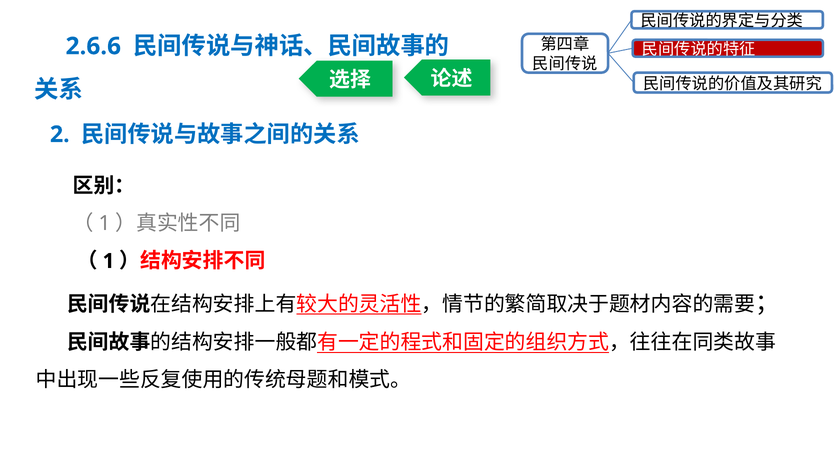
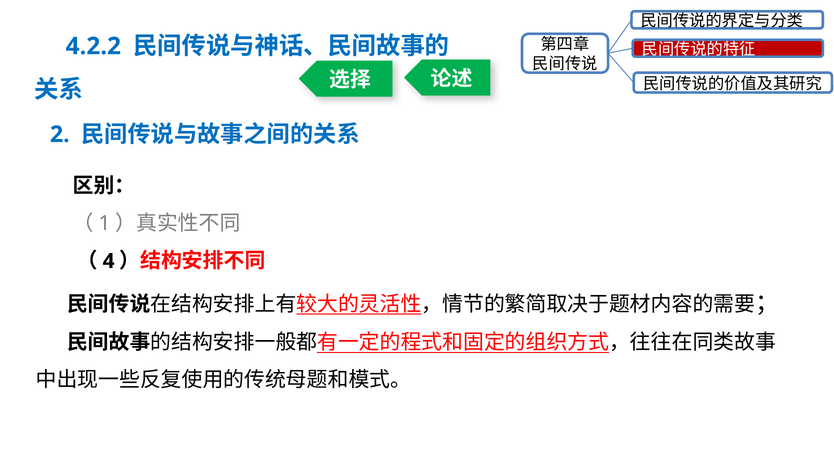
2.6.6: 2.6.6 -> 4.2.2
1: 1 -> 4
